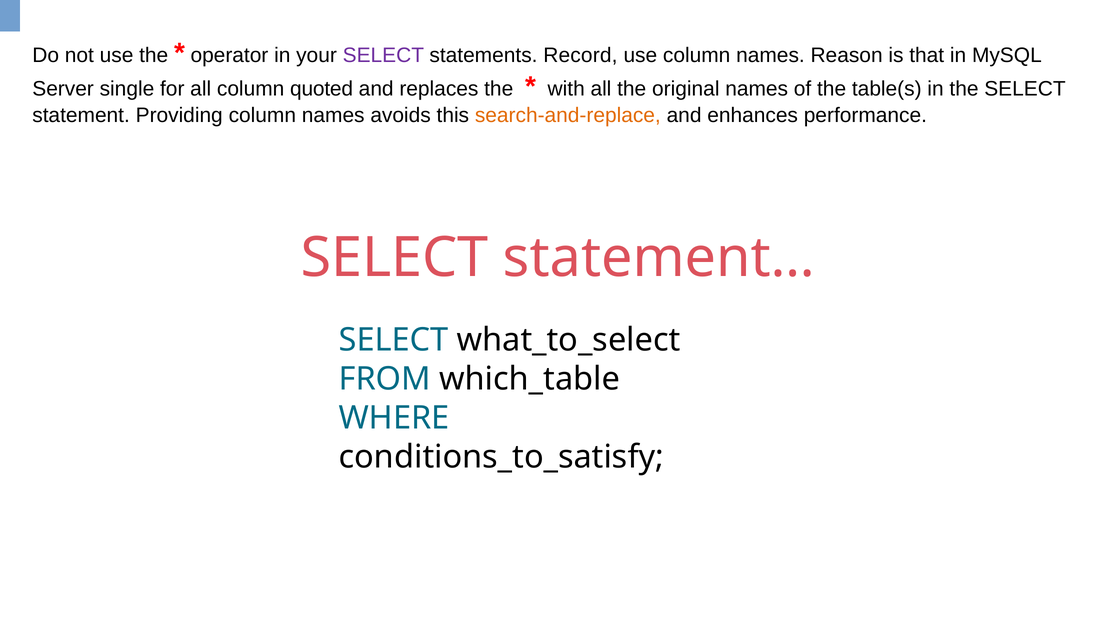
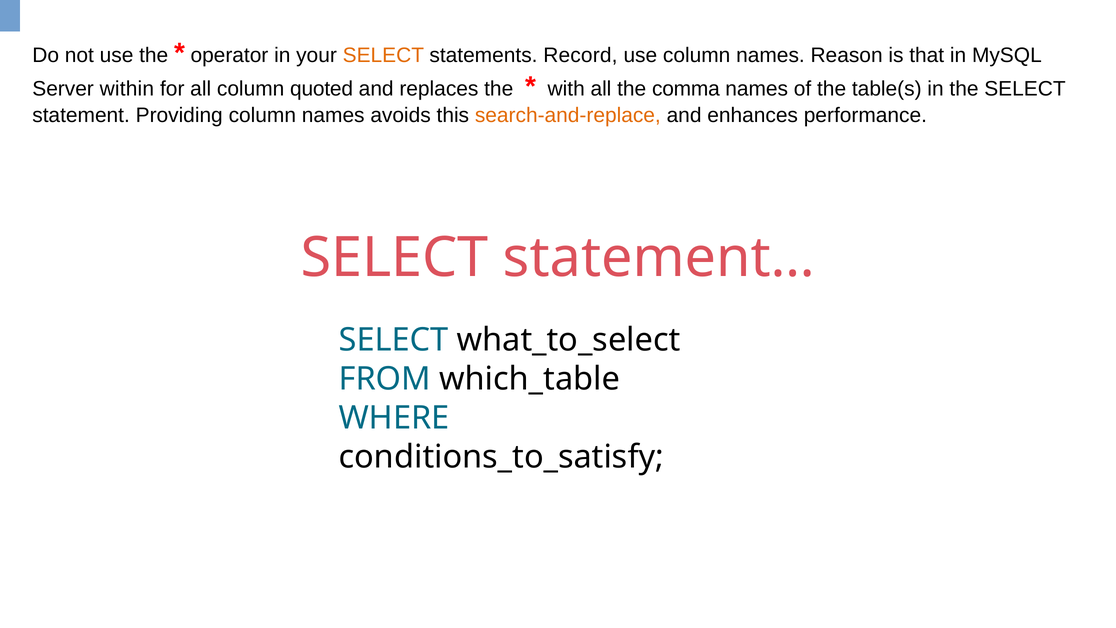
SELECT at (383, 56) colour: purple -> orange
single: single -> within
original: original -> comma
